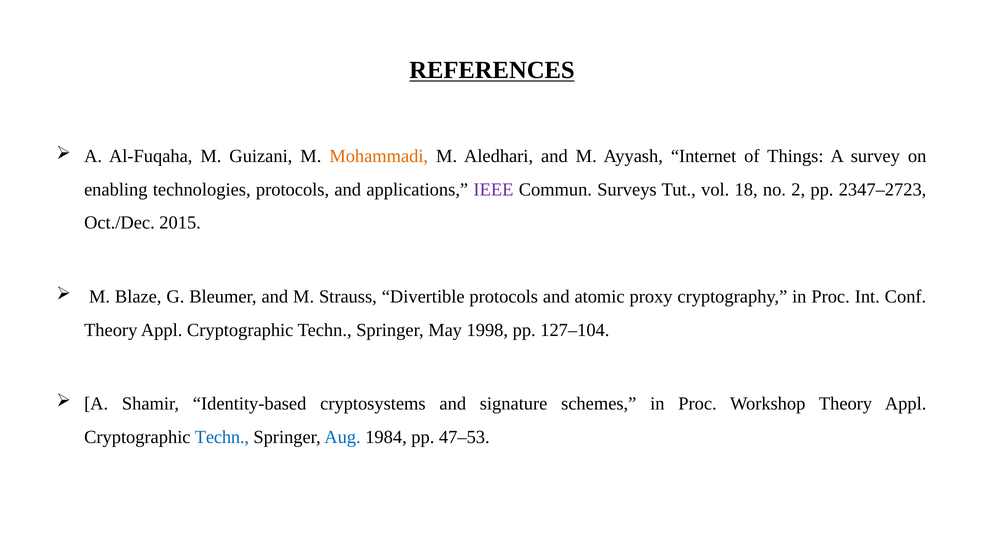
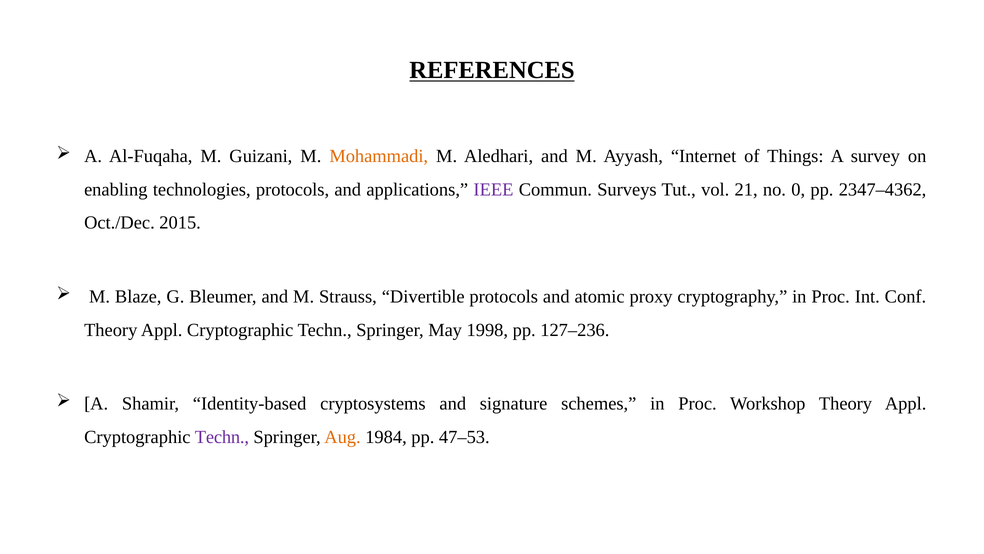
18: 18 -> 21
2: 2 -> 0
2347–2723: 2347–2723 -> 2347–4362
127–104: 127–104 -> 127–236
Techn at (222, 437) colour: blue -> purple
Aug colour: blue -> orange
